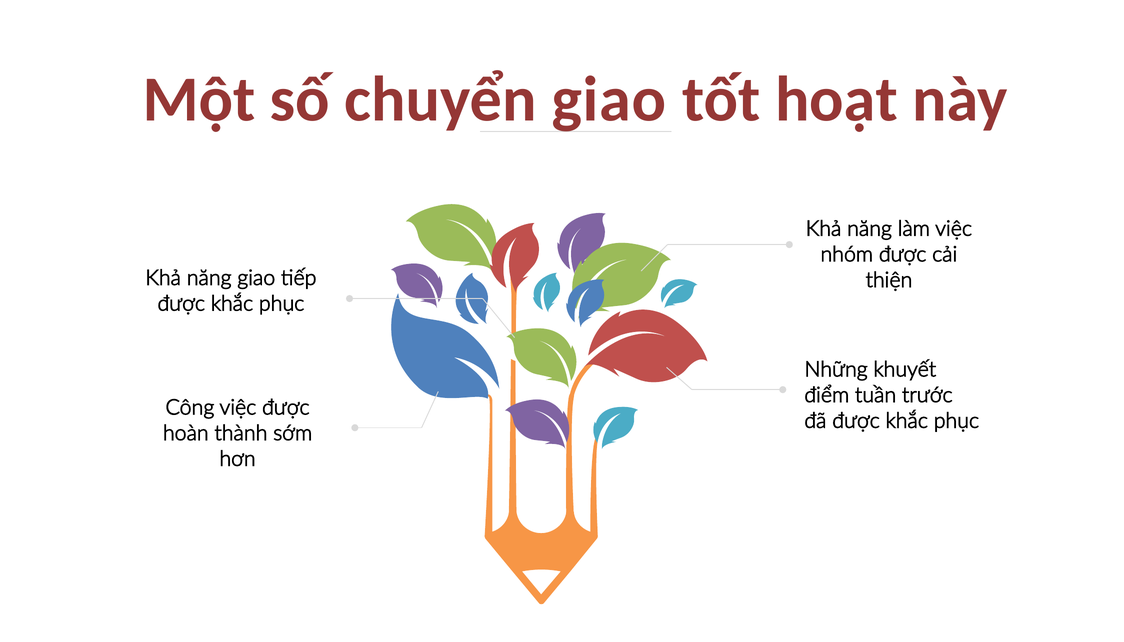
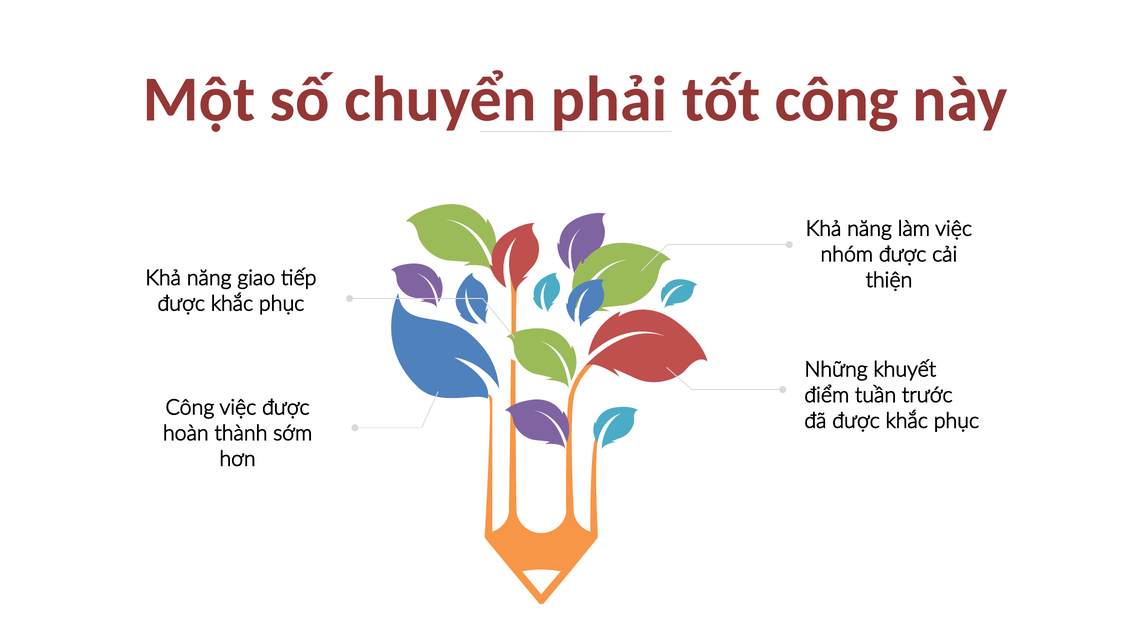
chuyển giao: giao -> phải
tốt hoạt: hoạt -> công
